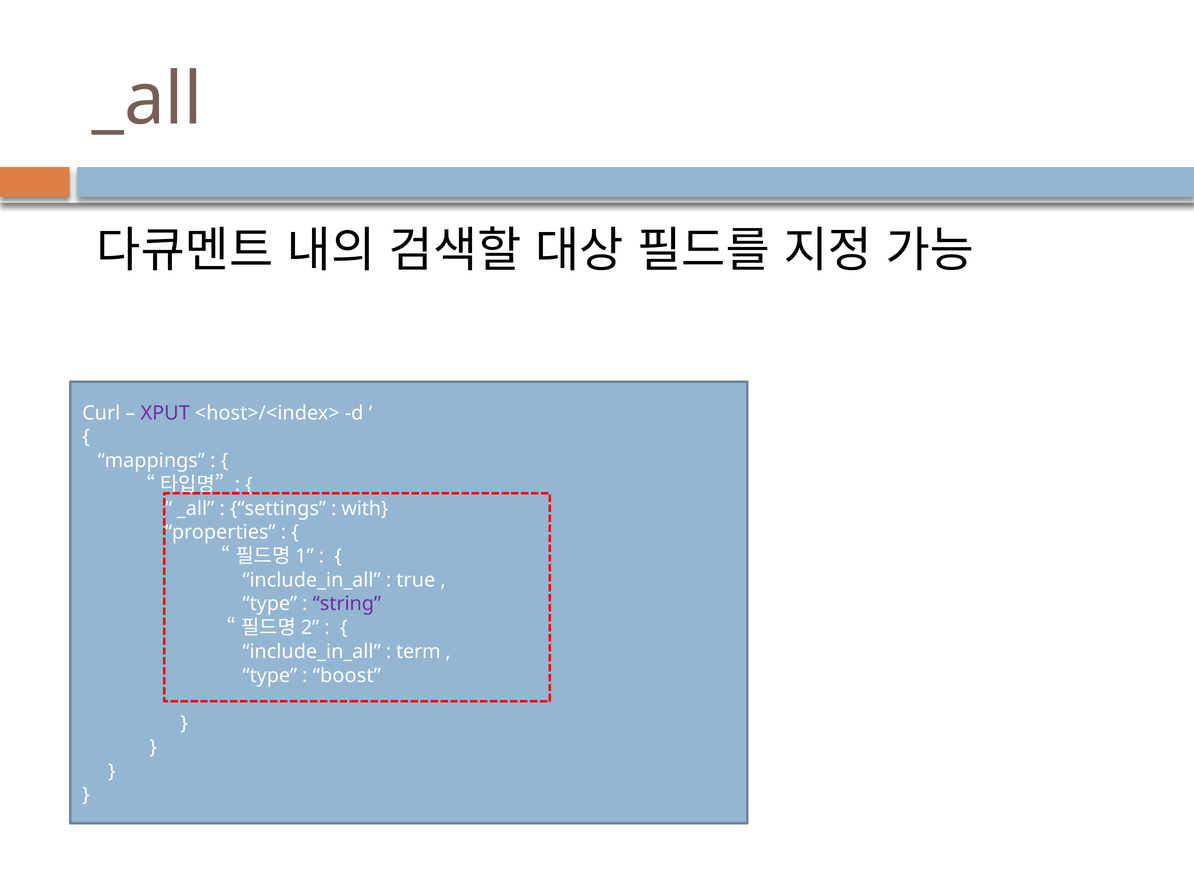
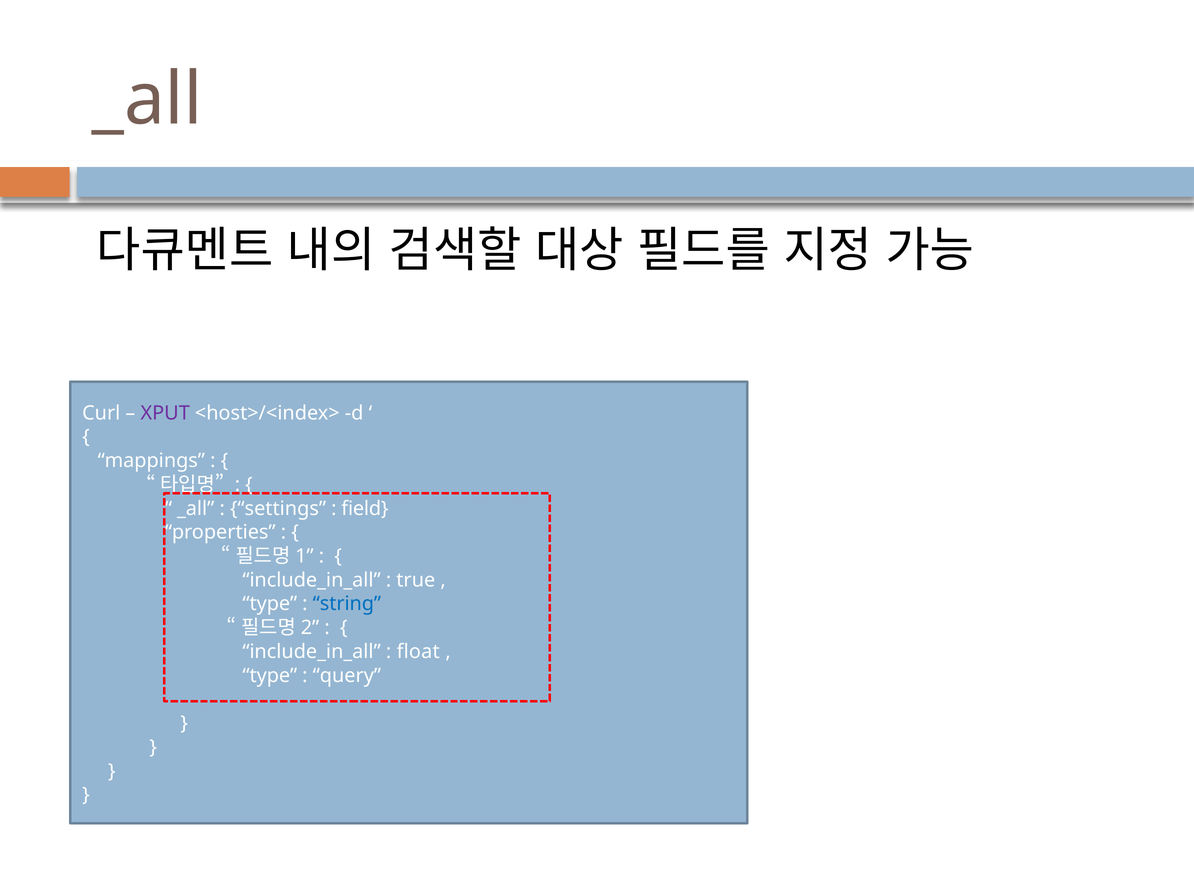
with: with -> field
string colour: purple -> blue
term: term -> float
boost: boost -> query
